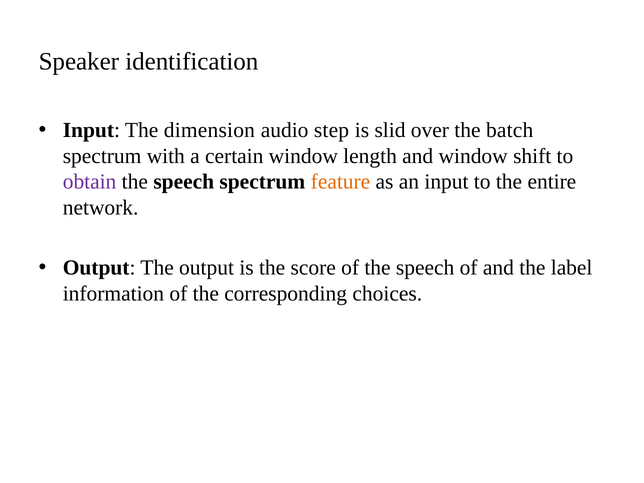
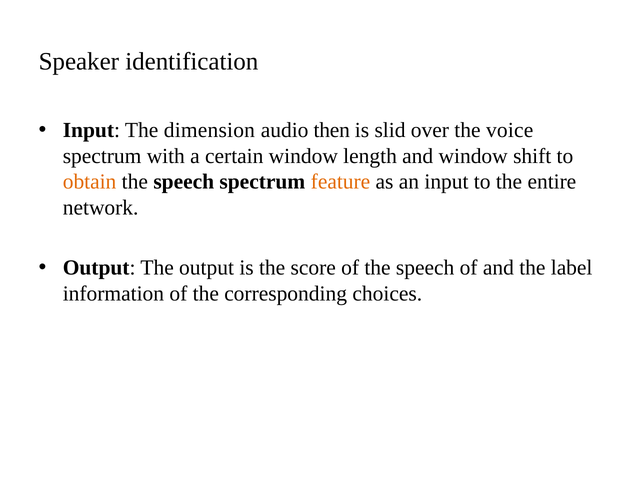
step: step -> then
batch: batch -> voice
obtain colour: purple -> orange
